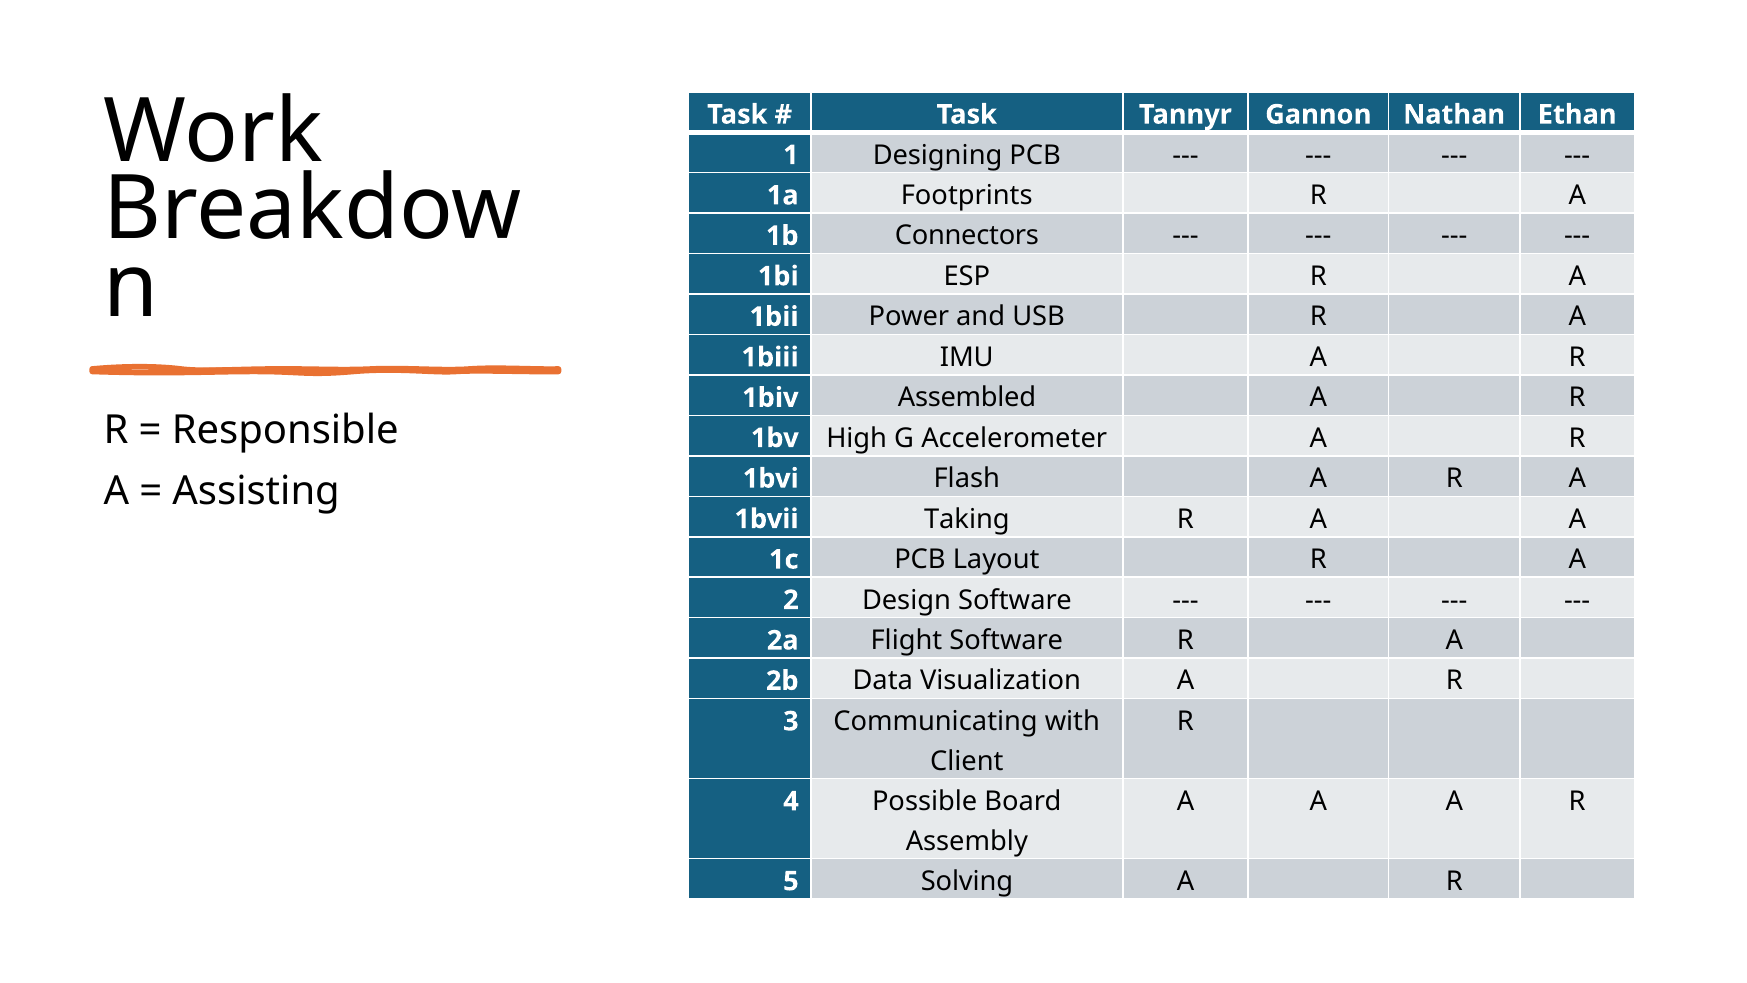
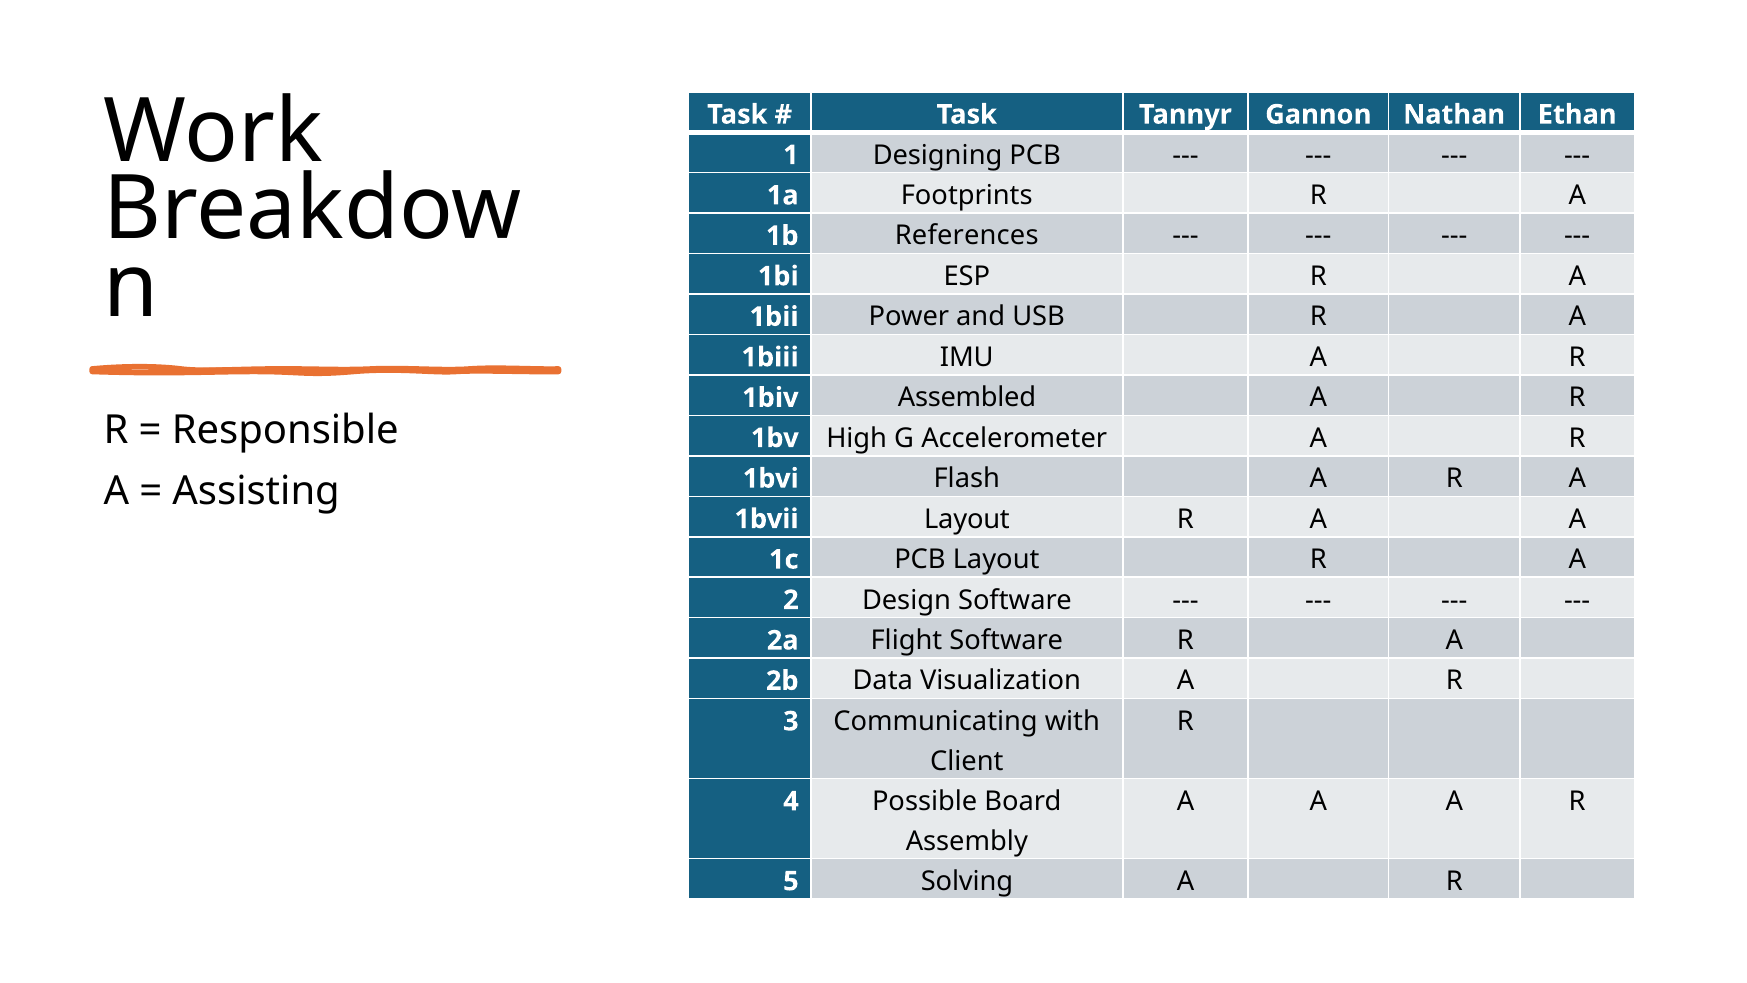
Connectors: Connectors -> References
Taking at (967, 519): Taking -> Layout
